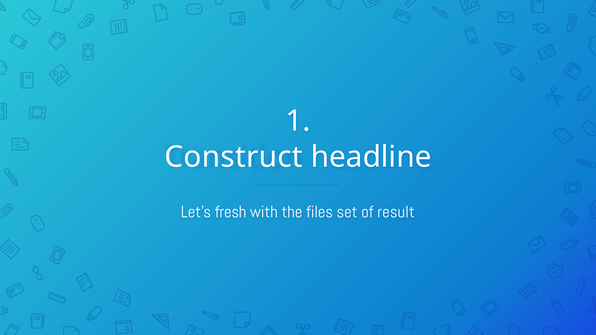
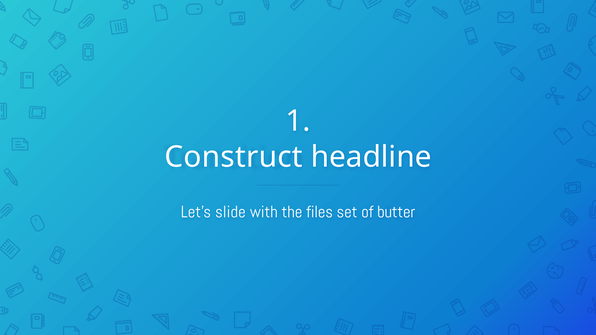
fresh: fresh -> slide
result: result -> butter
